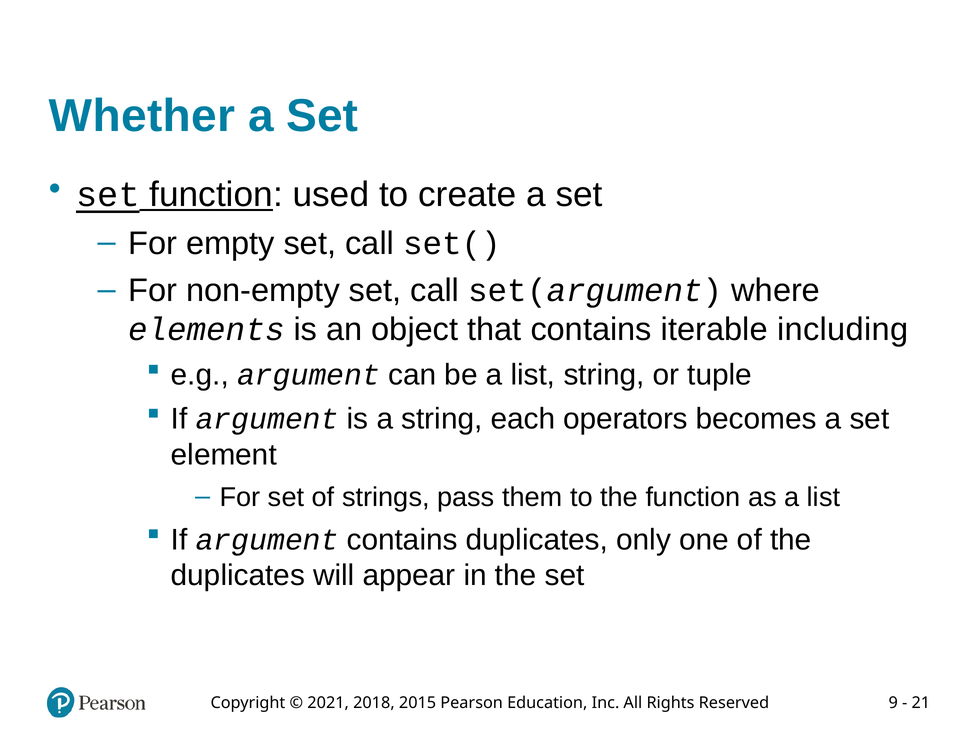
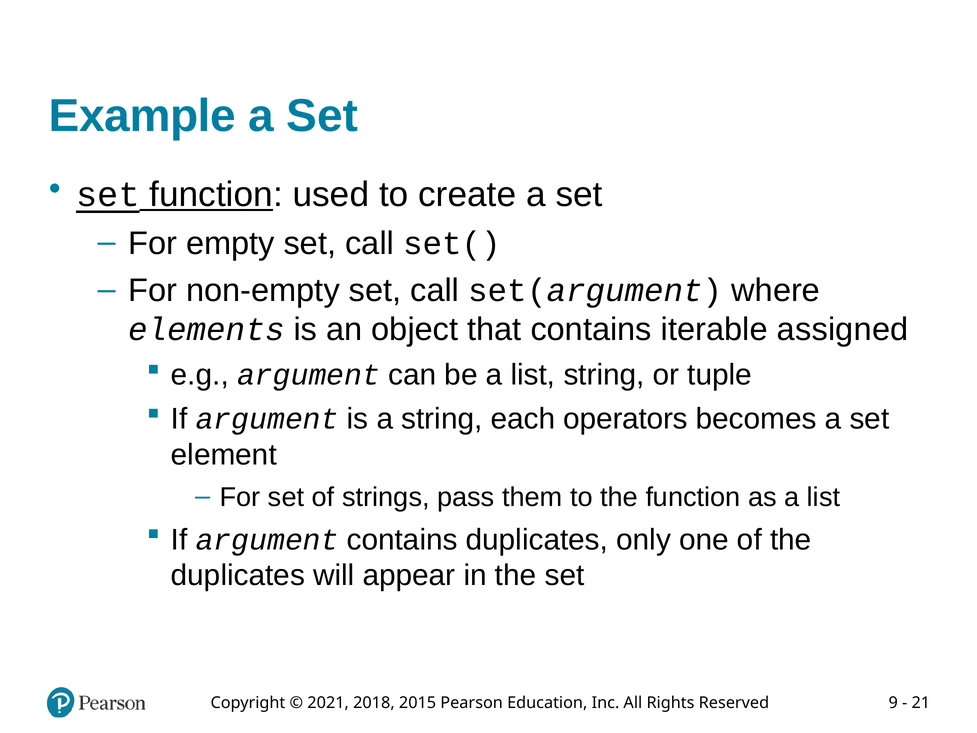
Whether: Whether -> Example
including: including -> assigned
